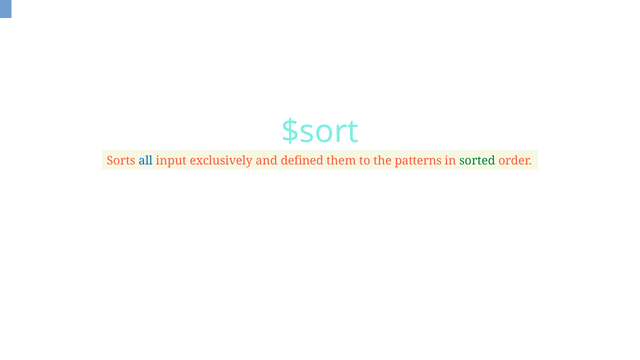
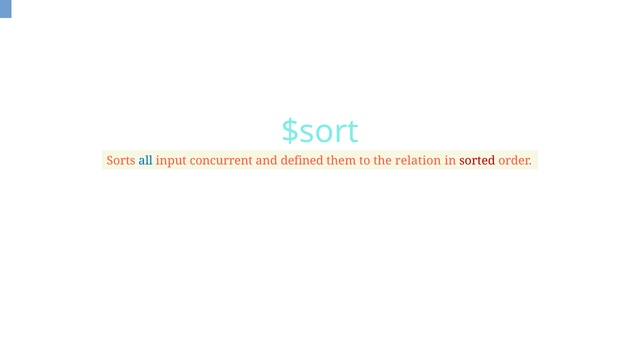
exclusively: exclusively -> concurrent
patterns: patterns -> relation
sorted colour: green -> red
